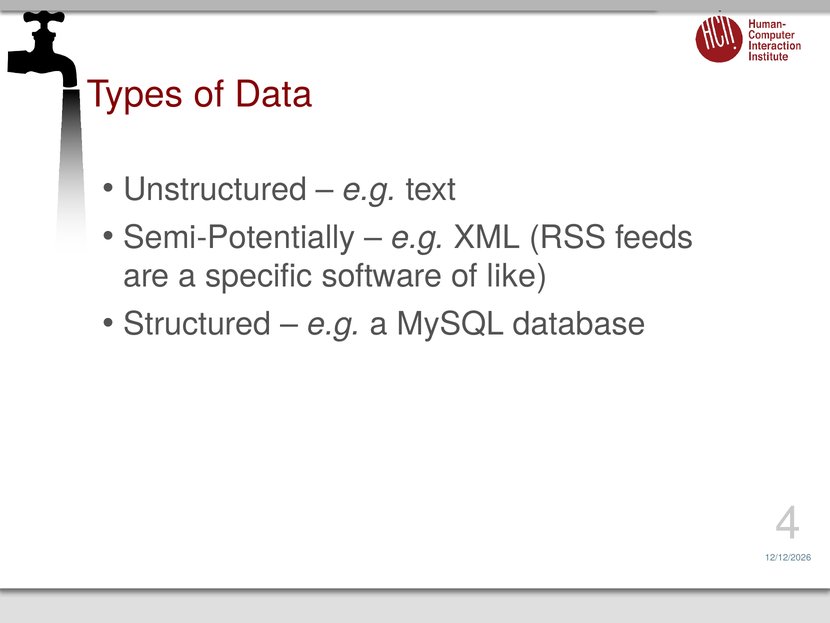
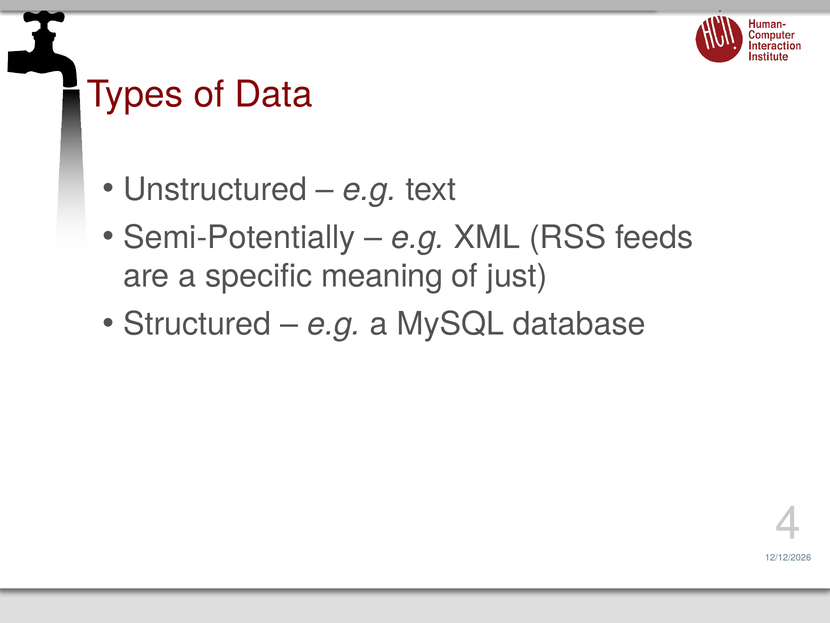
software: software -> meaning
like: like -> just
